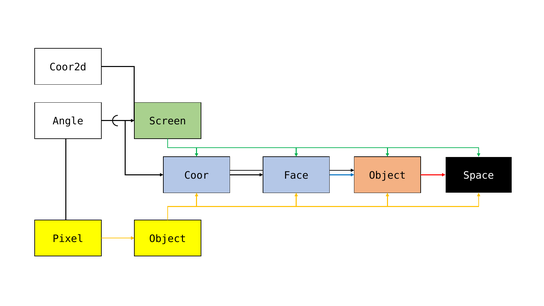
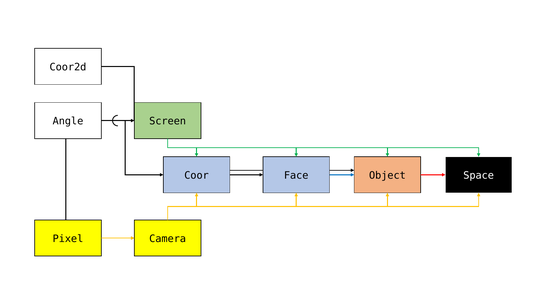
Pixel Object: Object -> Camera
